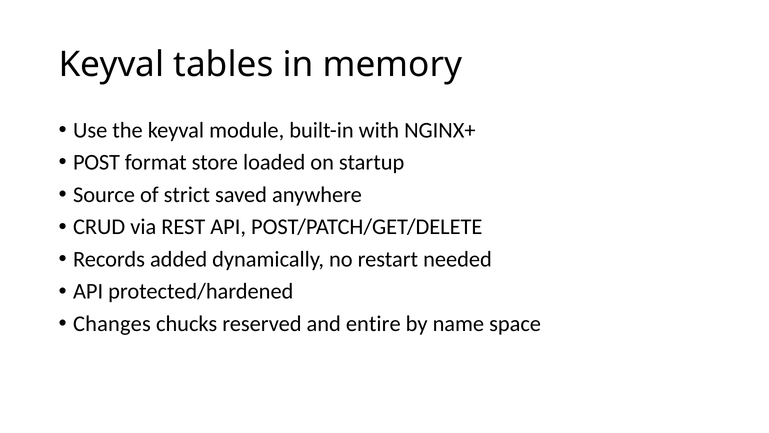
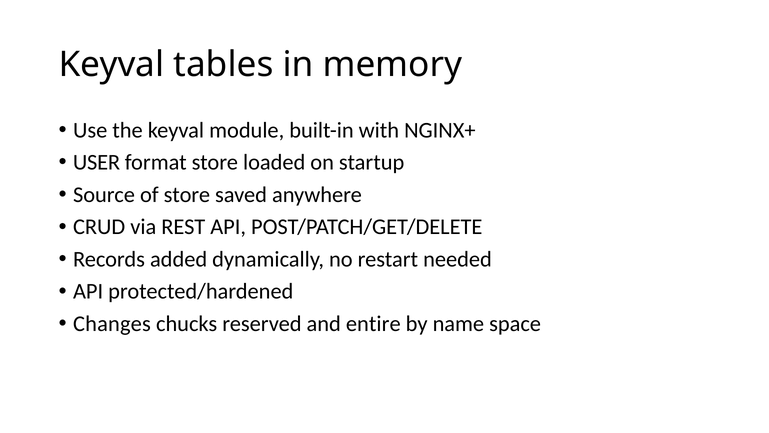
POST: POST -> USER
of strict: strict -> store
